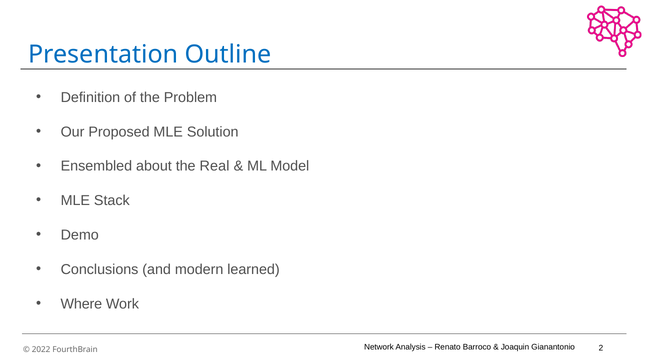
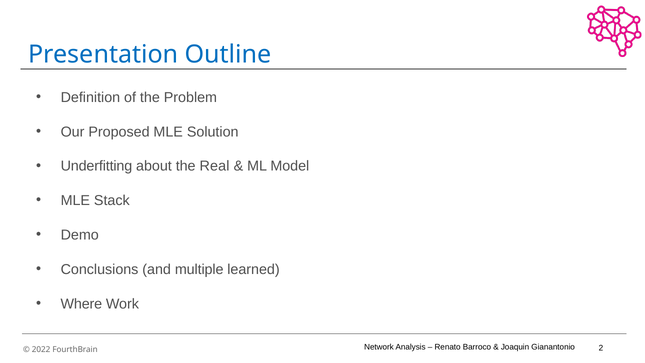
Ensembled: Ensembled -> Underfitting
modern: modern -> multiple
